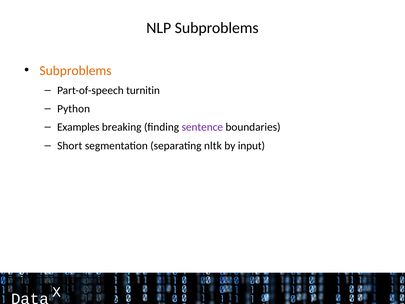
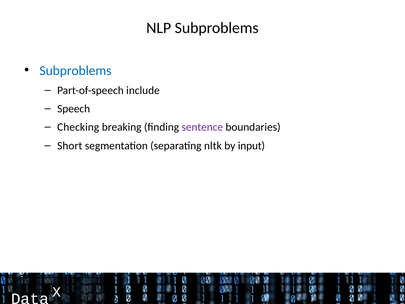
Subproblems at (76, 71) colour: orange -> blue
turnitin: turnitin -> include
Python: Python -> Speech
Examples: Examples -> Checking
